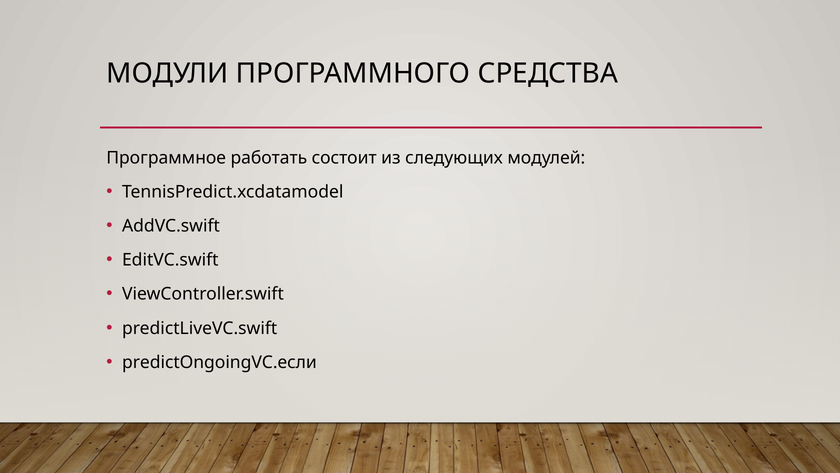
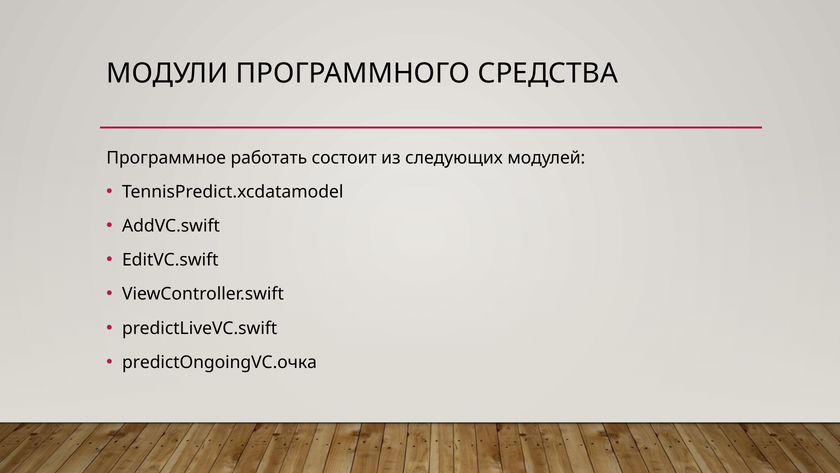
predictOngoingVC.если: predictOngoingVC.если -> predictOngoingVC.очка
